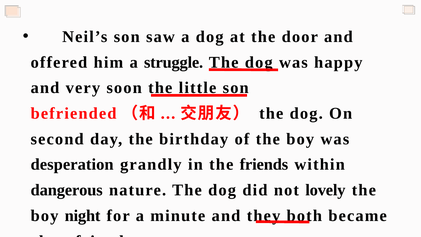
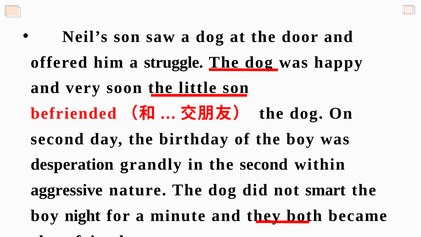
the friends: friends -> second
dangerous: dangerous -> aggressive
lovely: lovely -> smart
